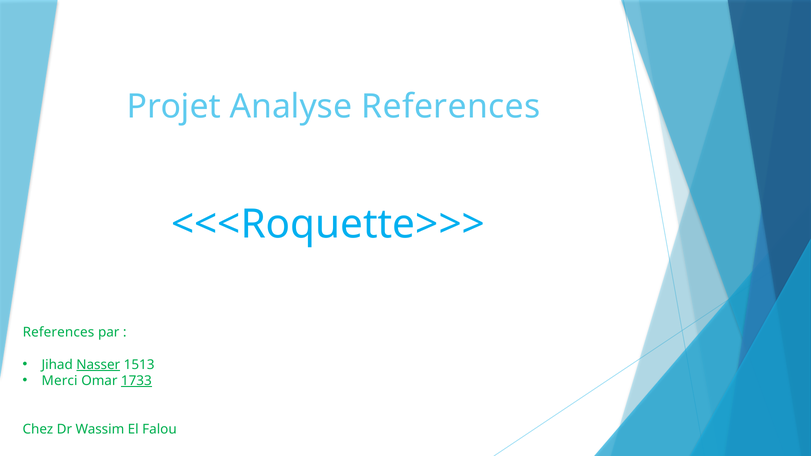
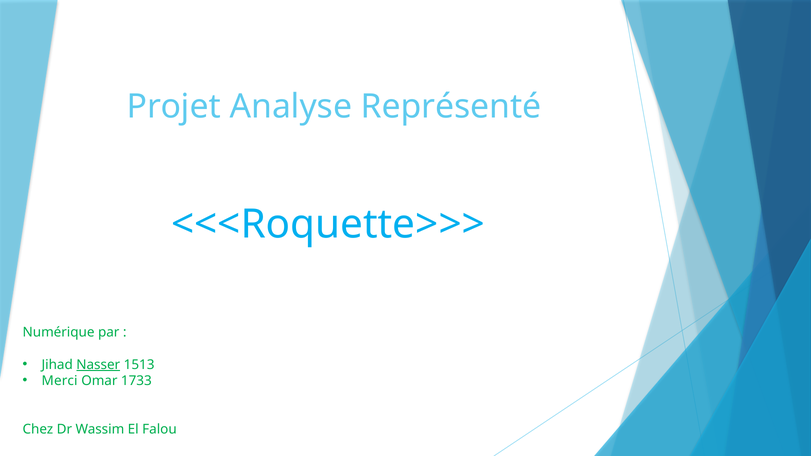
Analyse References: References -> Représenté
References at (58, 332): References -> Numérique
1733 underline: present -> none
